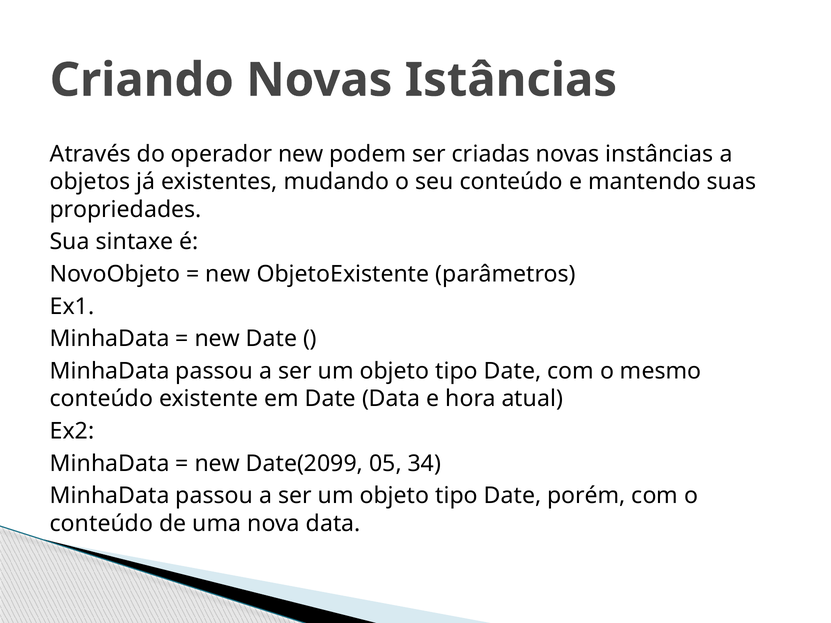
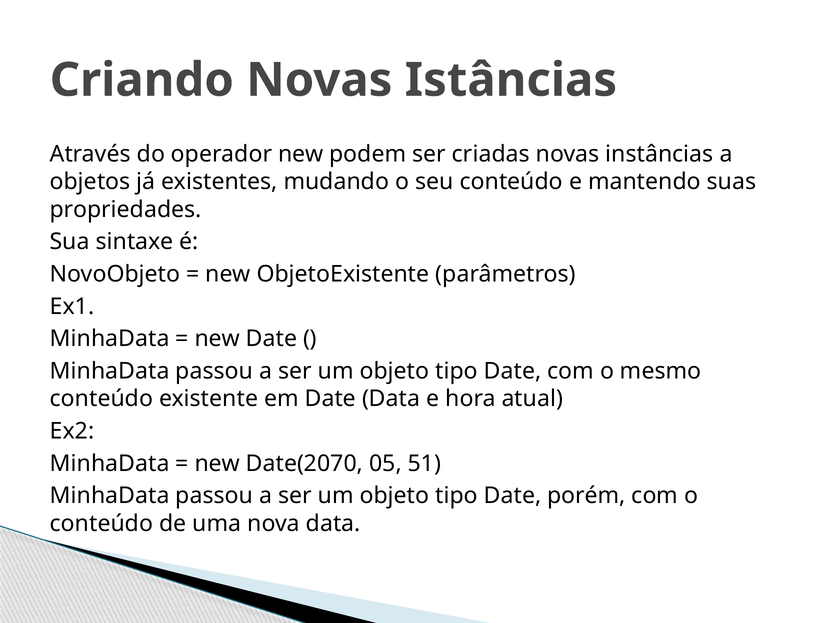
Date(2099: Date(2099 -> Date(2070
34: 34 -> 51
